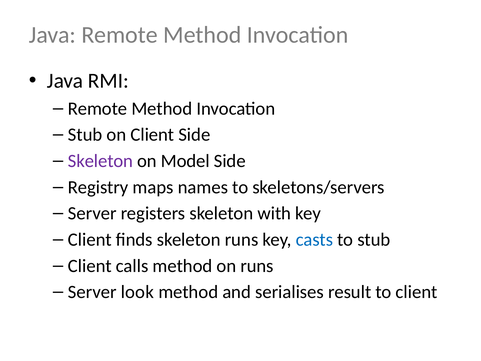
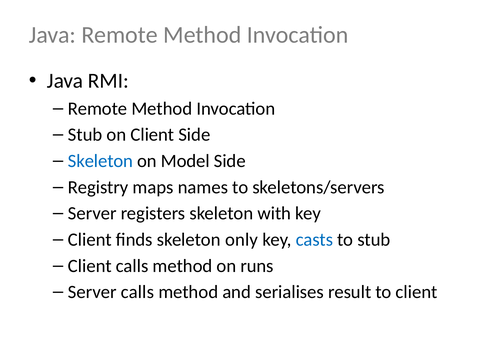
Skeleton at (101, 161) colour: purple -> blue
skeleton runs: runs -> only
Server look: look -> calls
